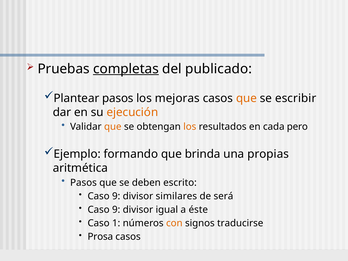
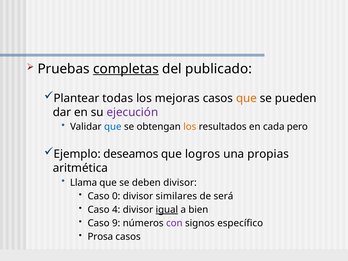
Plantear pasos: pasos -> todas
escribir: escribir -> pueden
ejecución colour: orange -> purple
que at (113, 127) colour: orange -> blue
formando: formando -> deseamos
brinda: brinda -> logros
Pasos at (83, 183): Pasos -> Llama
deben escrito: escrito -> divisor
9 at (116, 196): 9 -> 0
9 at (116, 210): 9 -> 4
igual underline: none -> present
éste: éste -> bien
1: 1 -> 9
con colour: orange -> purple
traducirse: traducirse -> específico
